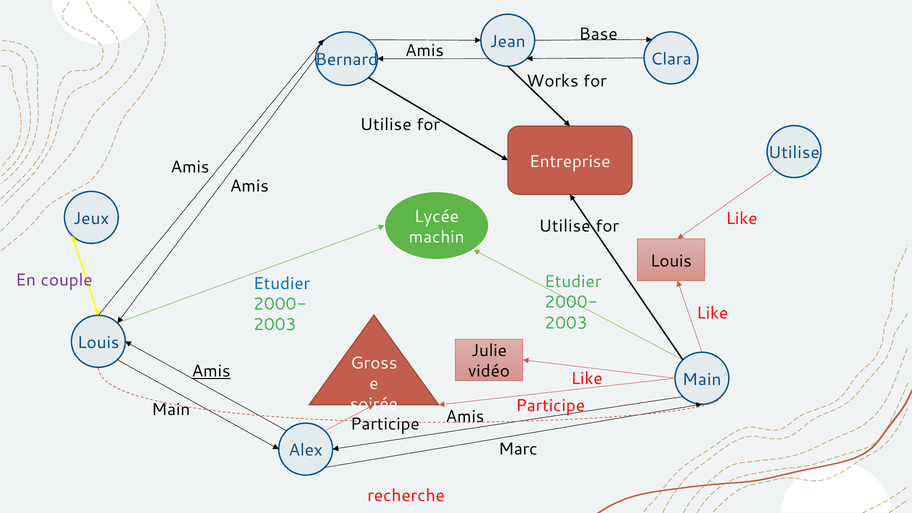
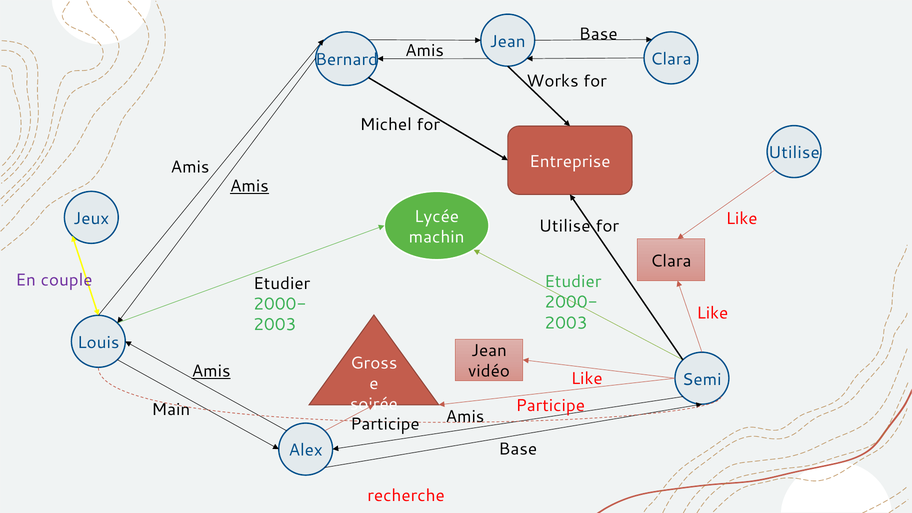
Utilise at (386, 125): Utilise -> Michel
Amis at (249, 186) underline: none -> present
Louis at (671, 261): Louis -> Clara
Etudier at (282, 284) colour: blue -> black
Julie at (489, 351): Julie -> Jean
Main at (702, 379): Main -> Semi
Marc at (518, 449): Marc -> Base
